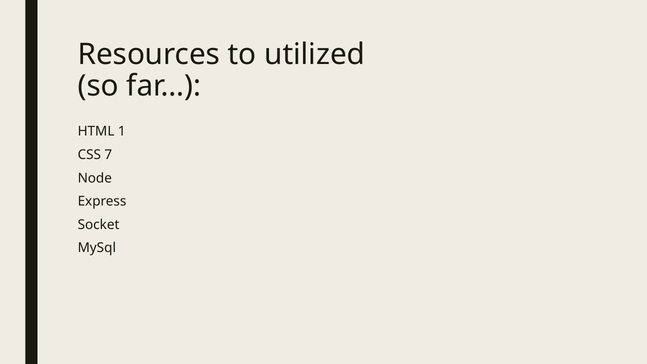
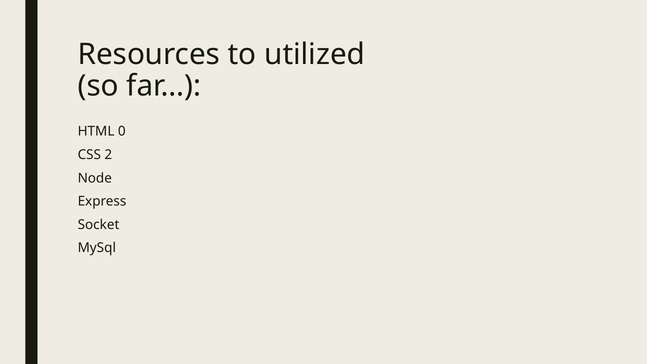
1: 1 -> 0
7: 7 -> 2
